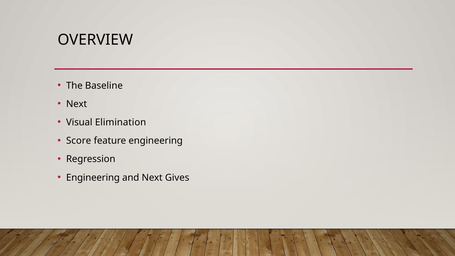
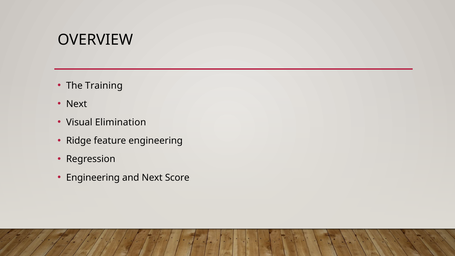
Baseline: Baseline -> Training
Score: Score -> Ridge
Gives: Gives -> Score
